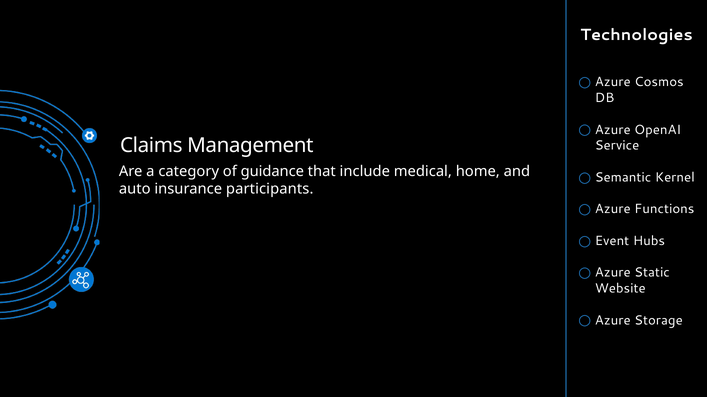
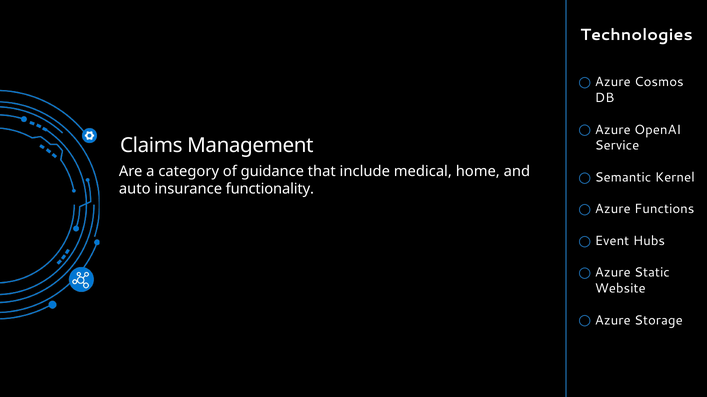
participants: participants -> functionality
